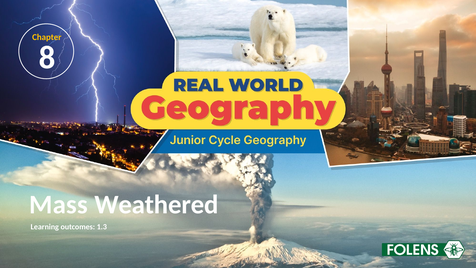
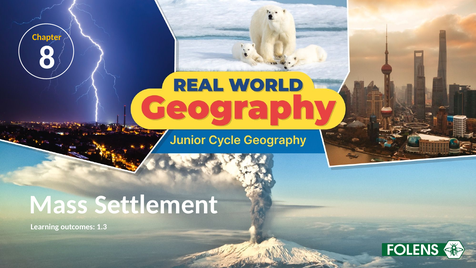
Weathered: Weathered -> Settlement
